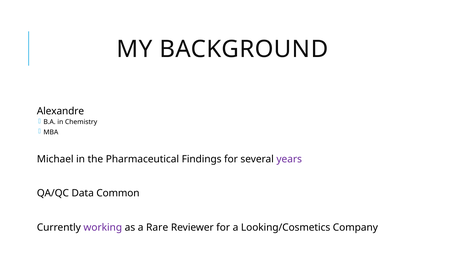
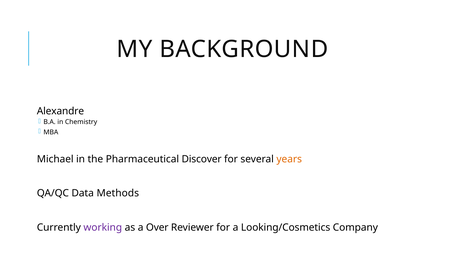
Findings: Findings -> Discover
years colour: purple -> orange
Common: Common -> Methods
Rare: Rare -> Over
